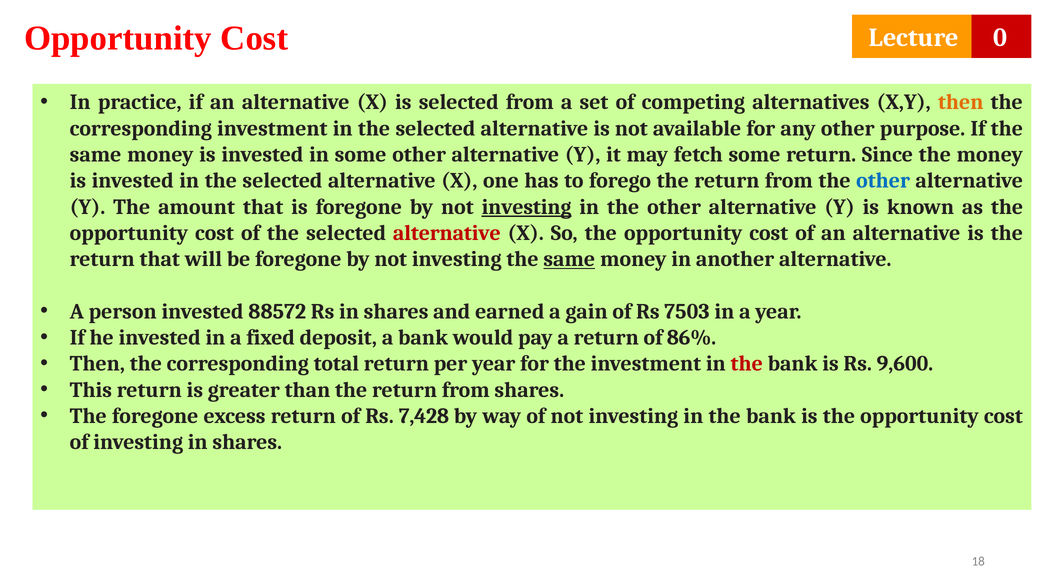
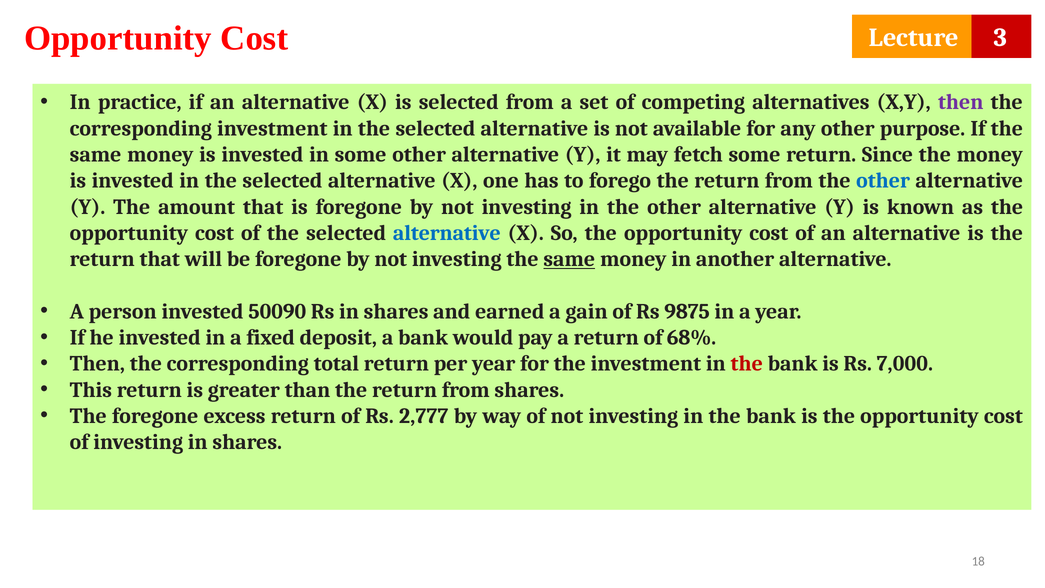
0: 0 -> 3
then at (961, 102) colour: orange -> purple
investing at (527, 207) underline: present -> none
alternative at (447, 233) colour: red -> blue
88572: 88572 -> 50090
7503: 7503 -> 9875
86%: 86% -> 68%
9,600: 9,600 -> 7,000
7,428: 7,428 -> 2,777
